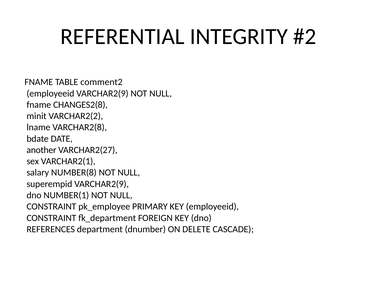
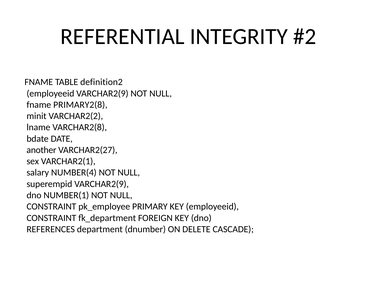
comment2: comment2 -> definition2
CHANGES2(8: CHANGES2(8 -> PRIMARY2(8
NUMBER(8: NUMBER(8 -> NUMBER(4
